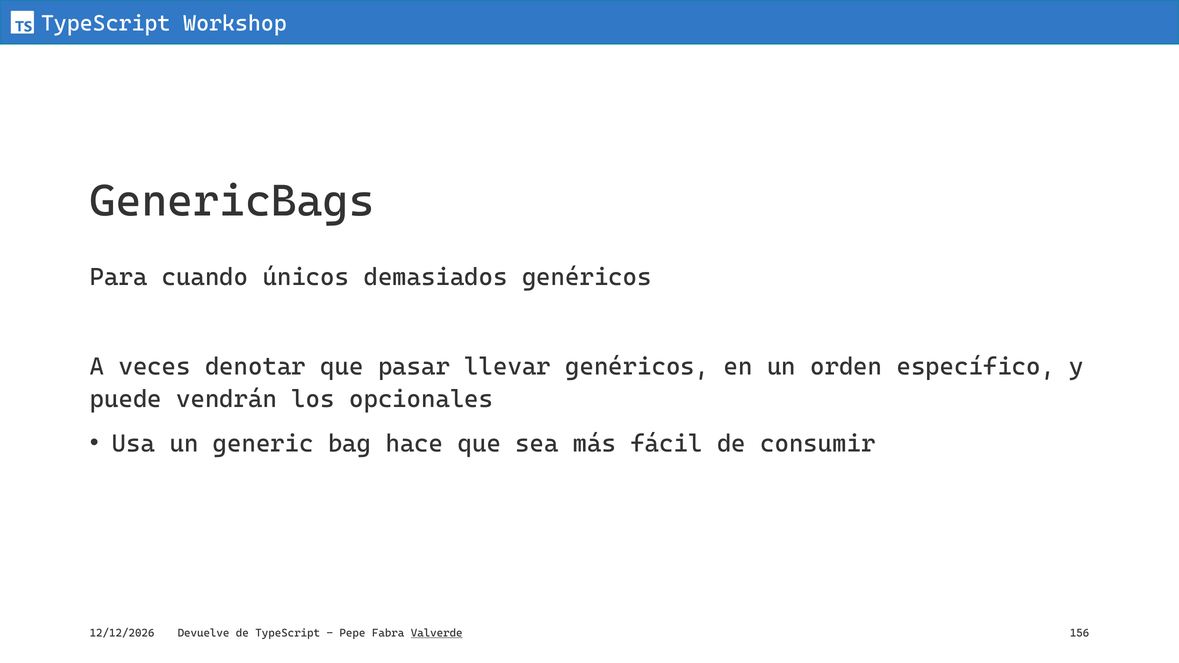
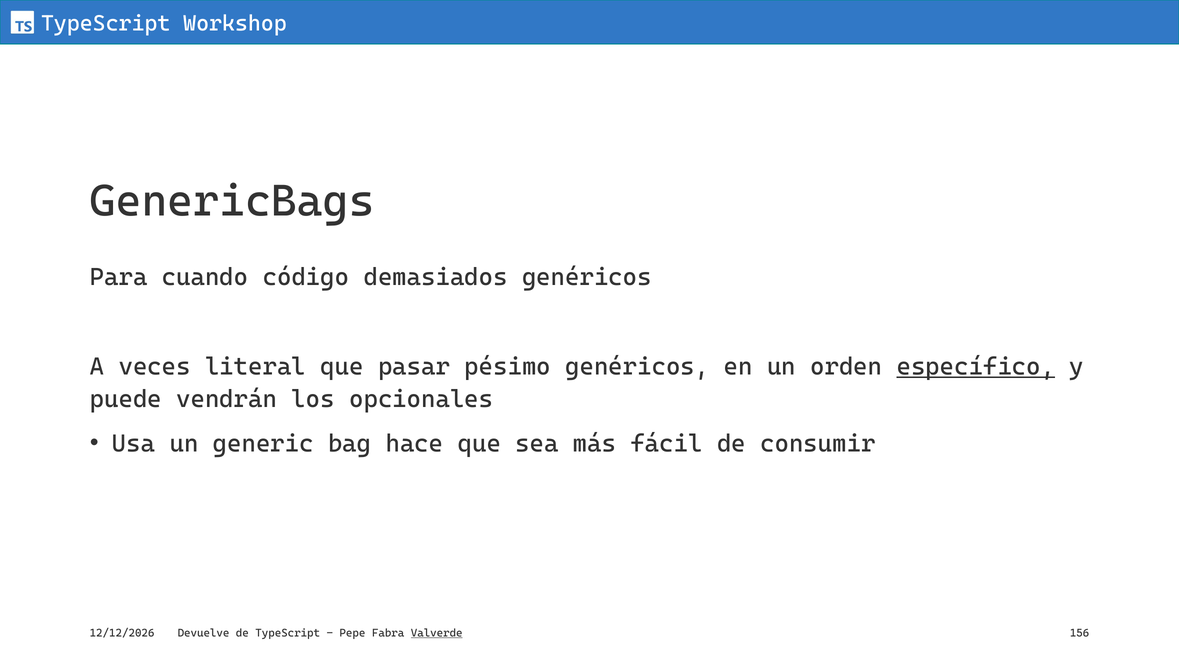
únicos: únicos -> código
denotar: denotar -> literal
llevar: llevar -> pésimo
específico underline: none -> present
